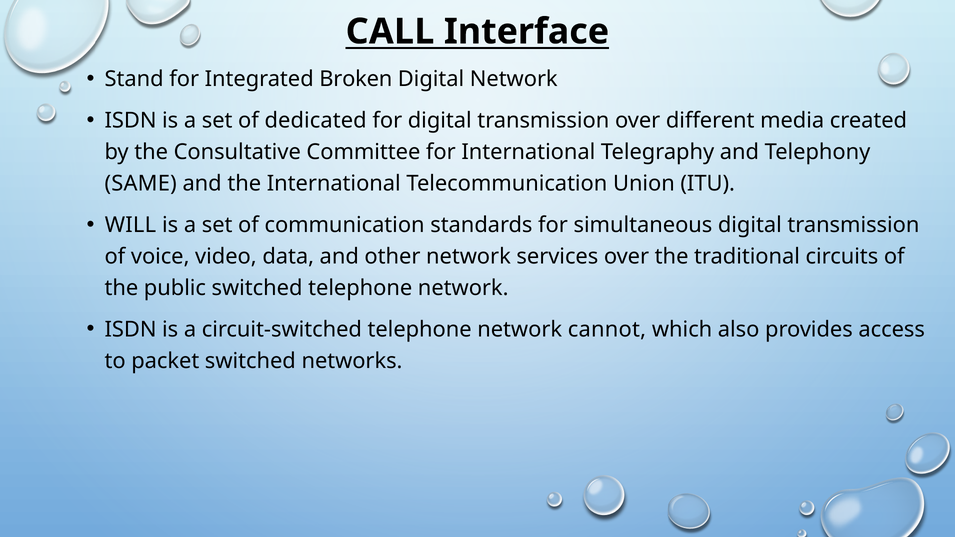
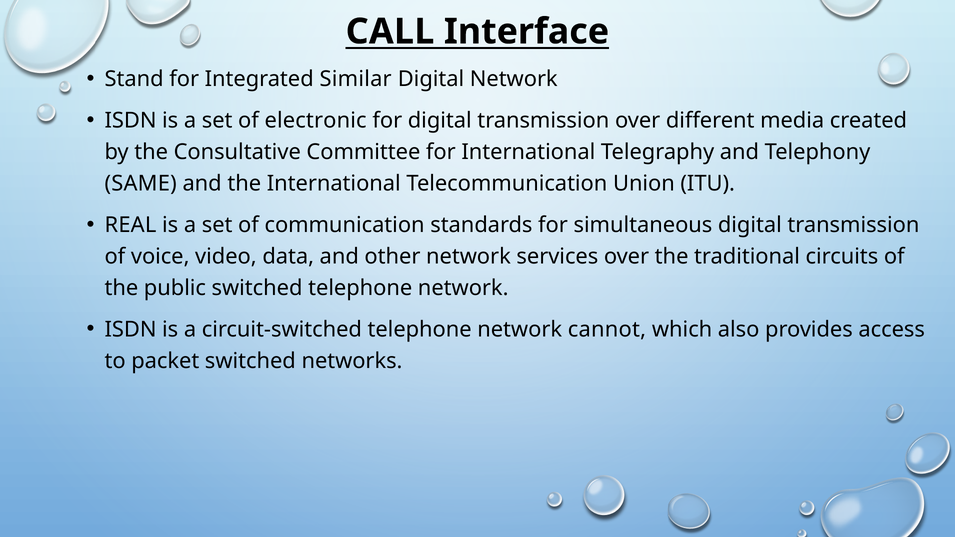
Broken: Broken -> Similar
dedicated: dedicated -> electronic
WILL: WILL -> REAL
